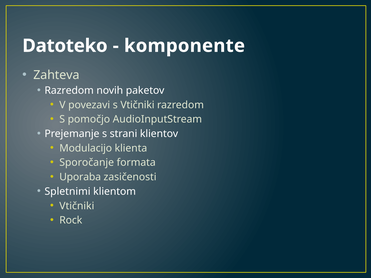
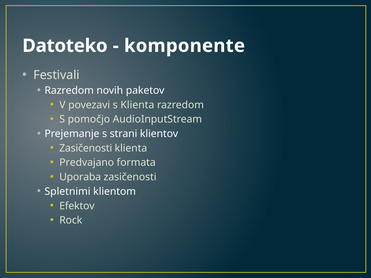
Zahteva: Zahteva -> Festivali
s Vtičniki: Vtičniki -> Klienta
Modulacijo at (86, 148): Modulacijo -> Zasičenosti
Sporočanje: Sporočanje -> Predvajano
Vtičniki at (77, 206): Vtičniki -> Efektov
